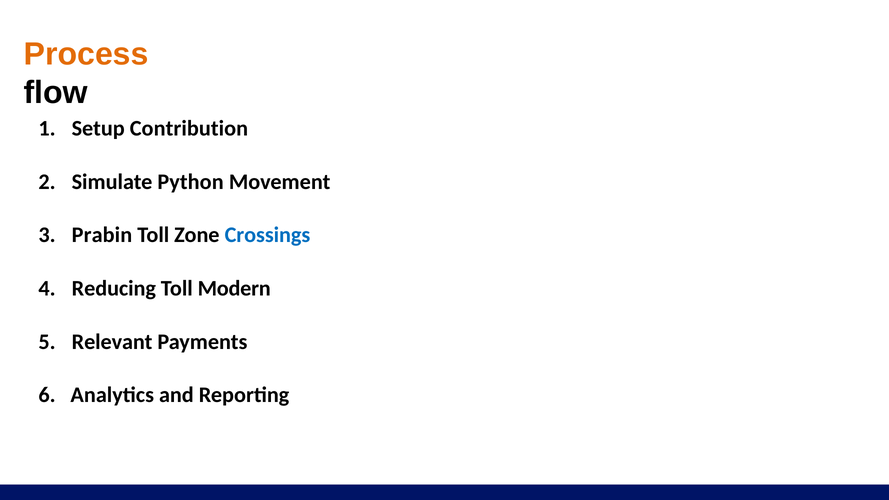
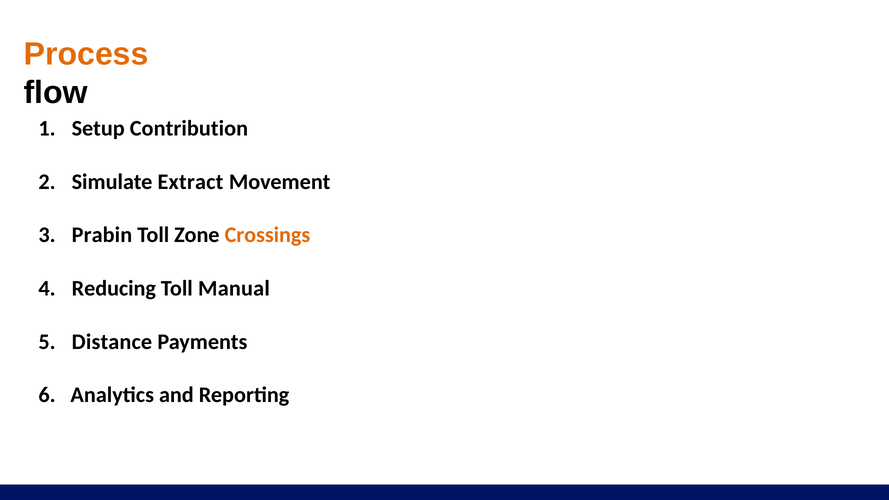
Python: Python -> Extract
Crossings colour: blue -> orange
Modern: Modern -> Manual
Relevant: Relevant -> Distance
